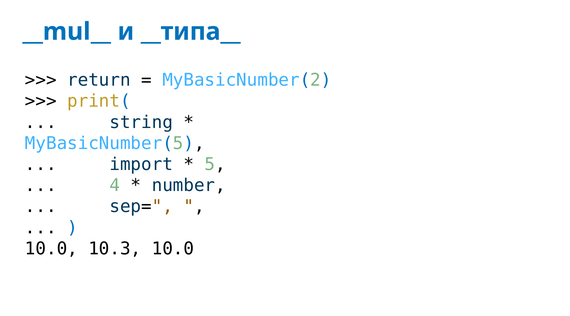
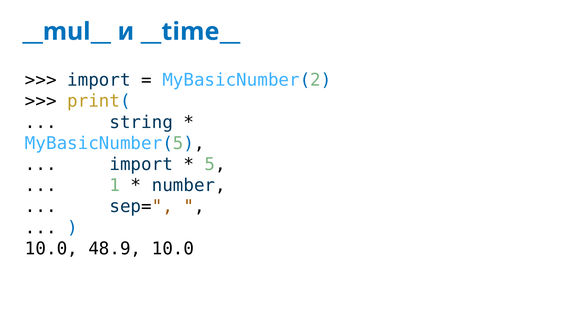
__типа__: __типа__ -> __time__
return at (99, 80): return -> import
4: 4 -> 1
10.3: 10.3 -> 48.9
